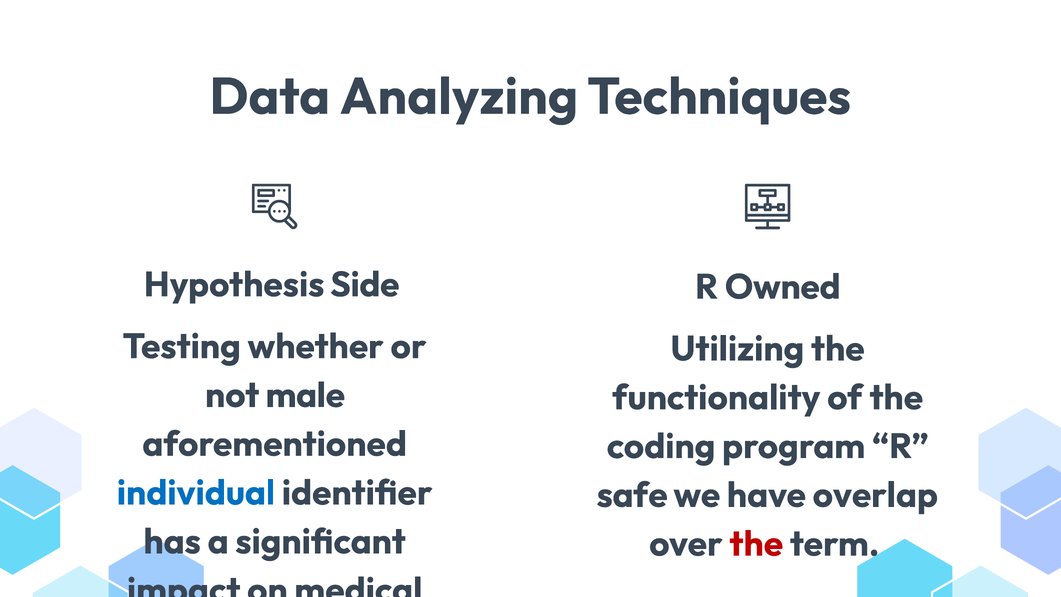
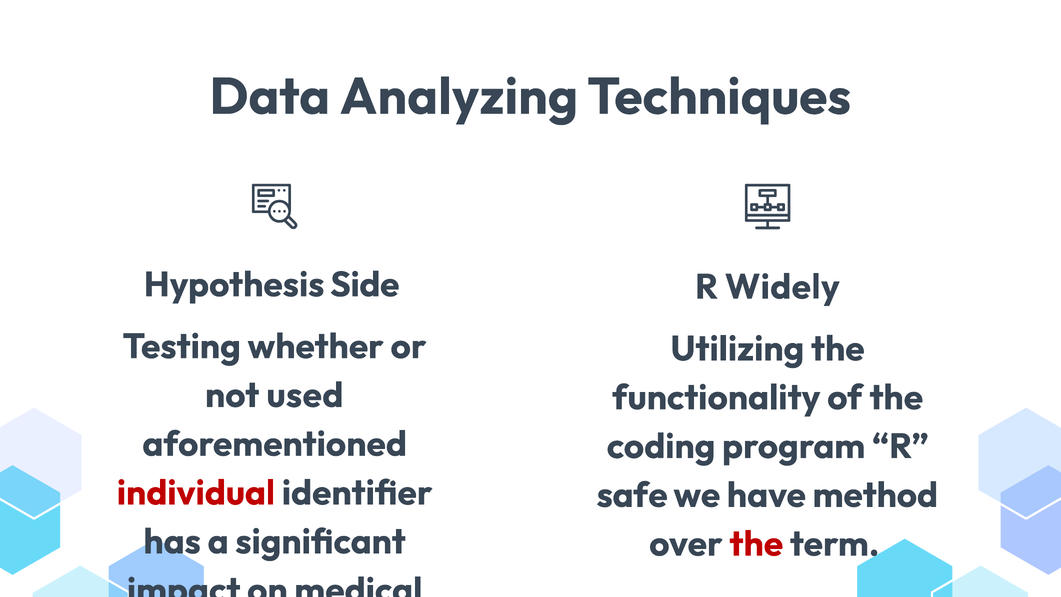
Owned: Owned -> Widely
male: male -> used
individual colour: blue -> red
overlap: overlap -> method
